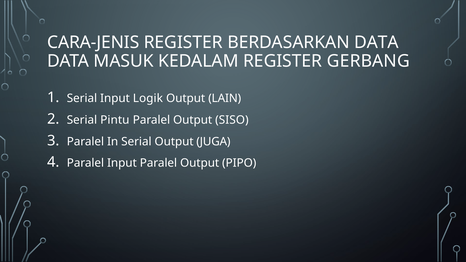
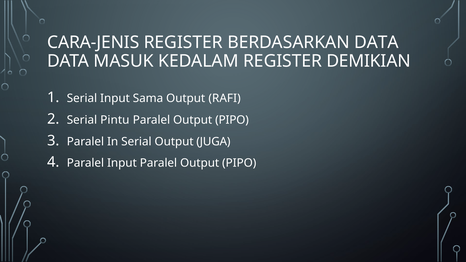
GERBANG: GERBANG -> DEMIKIAN
Logik: Logik -> Sama
LAIN: LAIN -> RAFI
SISO at (232, 120): SISO -> PIPO
